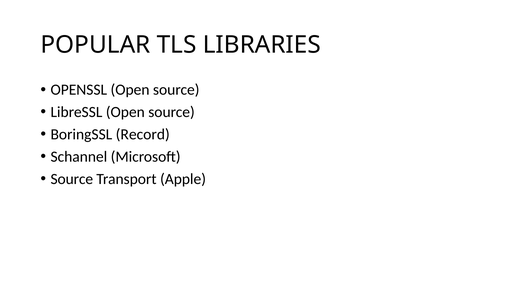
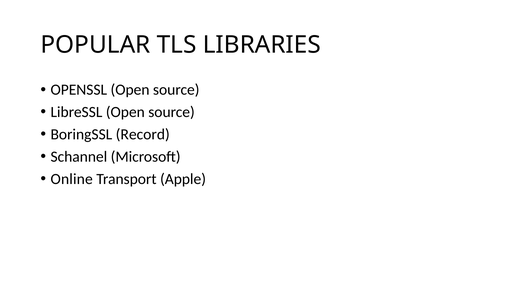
Source at (72, 179): Source -> Online
